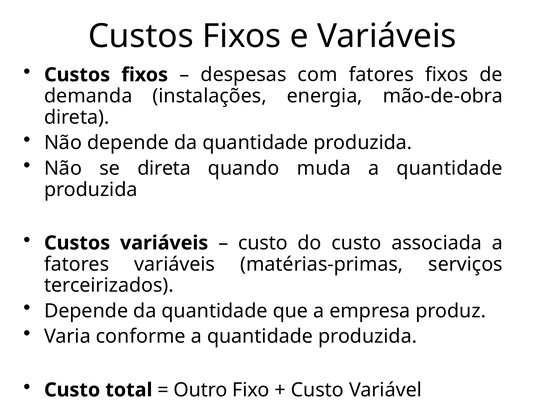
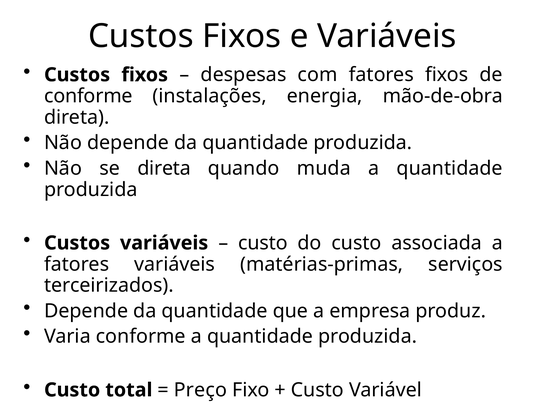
demanda at (88, 96): demanda -> conforme
Outro: Outro -> Preço
